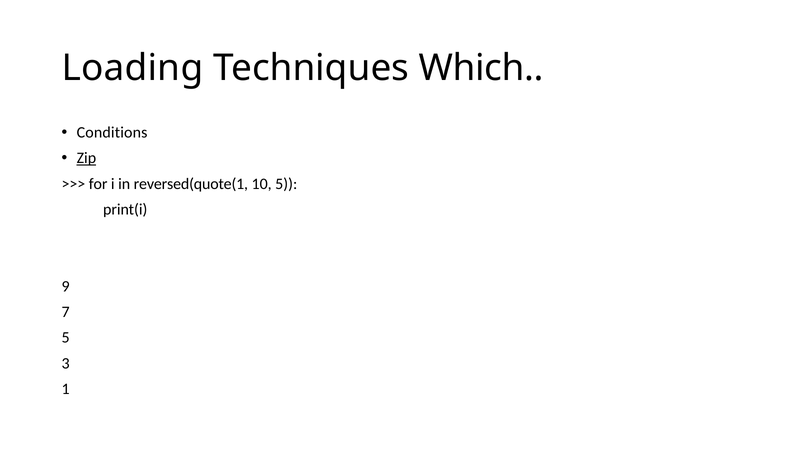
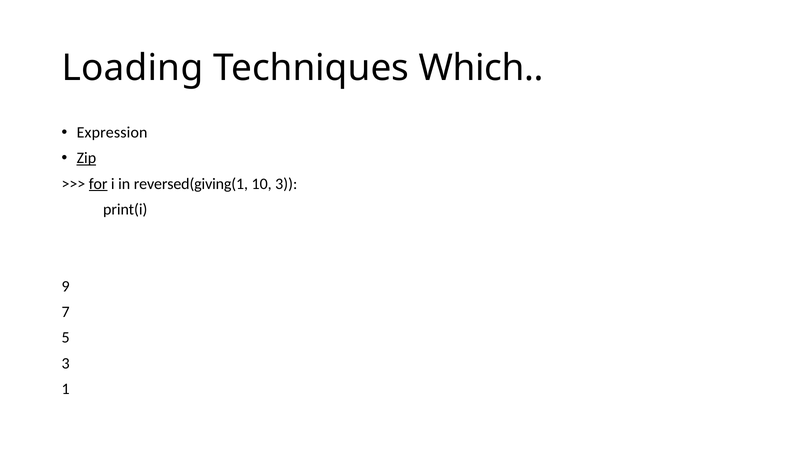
Conditions: Conditions -> Expression
for underline: none -> present
reversed(quote(1: reversed(quote(1 -> reversed(giving(1
10 5: 5 -> 3
